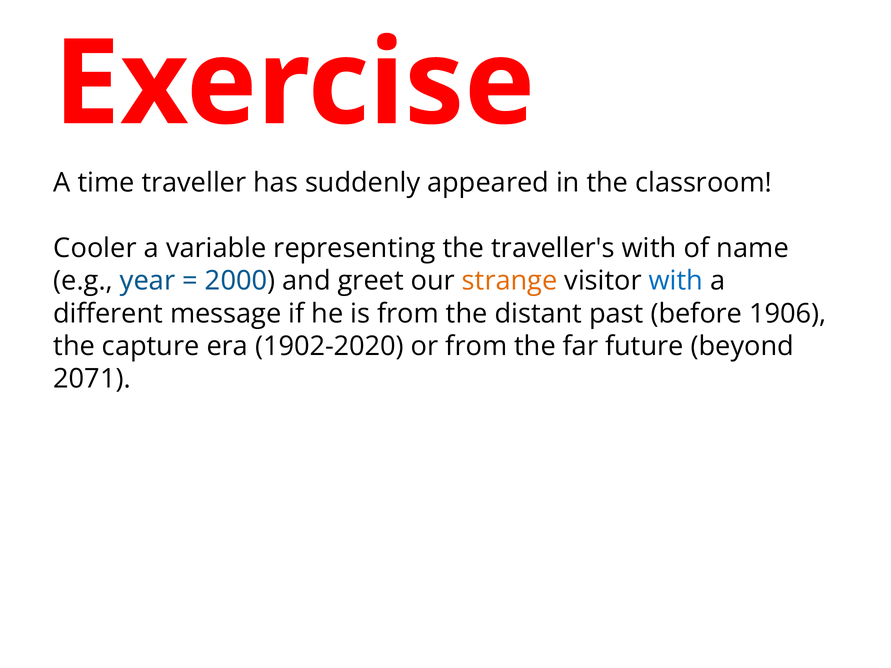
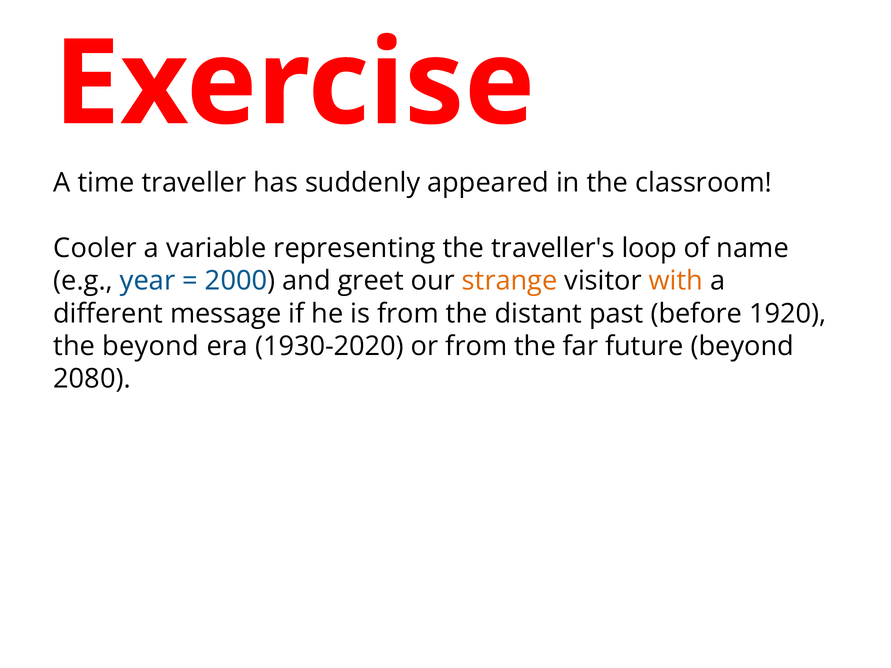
traveller's with: with -> loop
with at (676, 281) colour: blue -> orange
1906: 1906 -> 1920
the capture: capture -> beyond
1902-2020: 1902-2020 -> 1930-2020
2071: 2071 -> 2080
